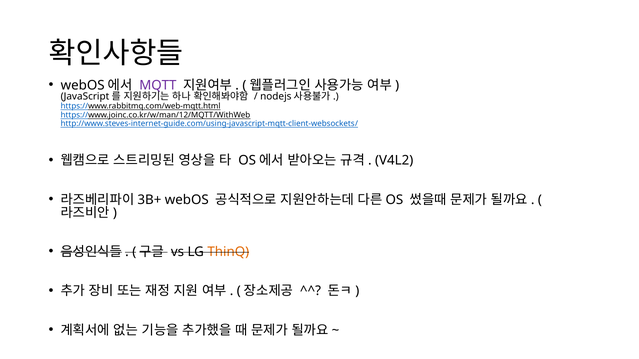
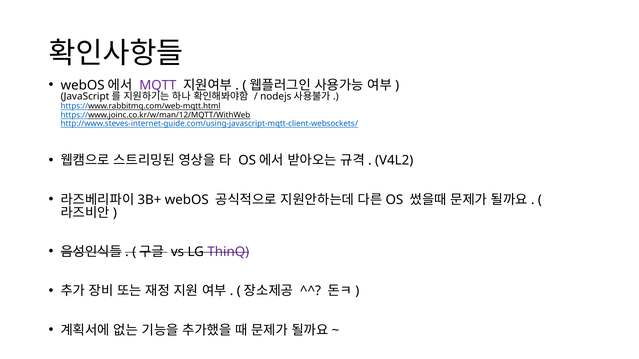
ThinQ colour: orange -> purple
